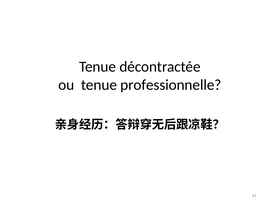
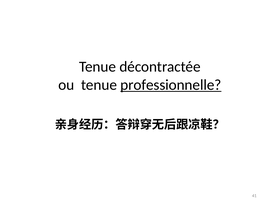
professionnelle underline: none -> present
